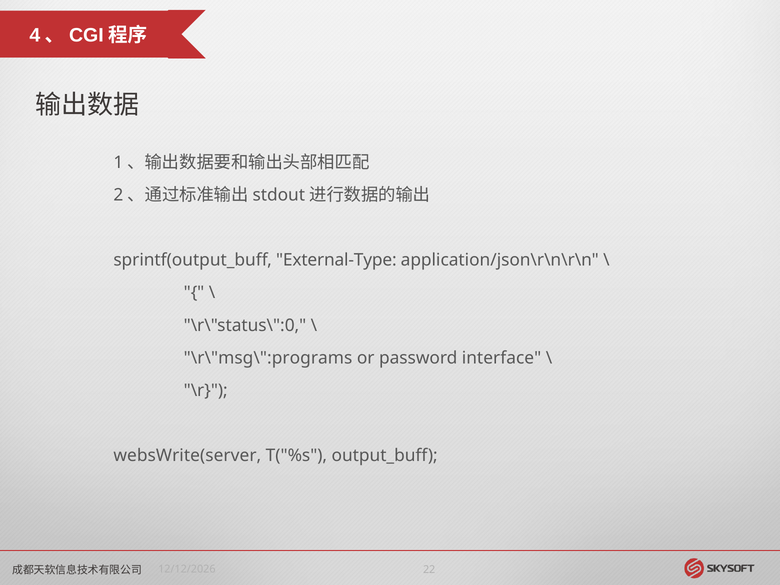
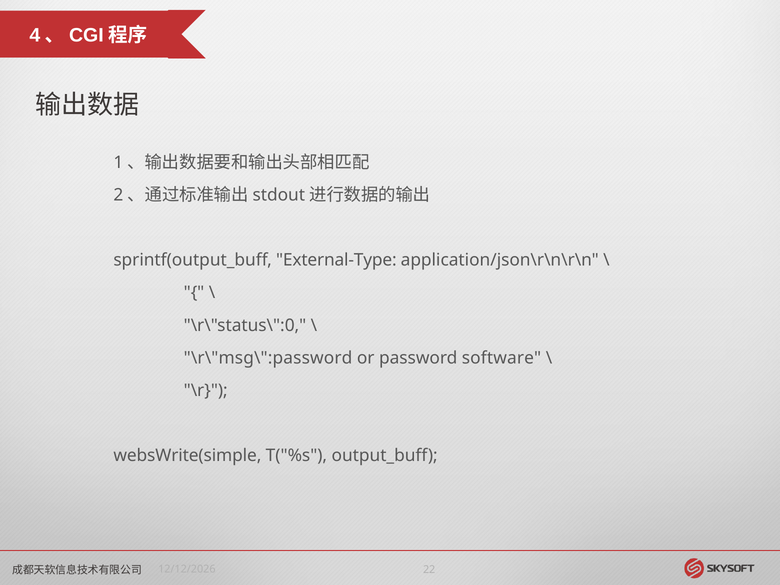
\r\"msg\":programs: \r\"msg\":programs -> \r\"msg\":password
interface: interface -> software
websWrite(server: websWrite(server -> websWrite(simple
